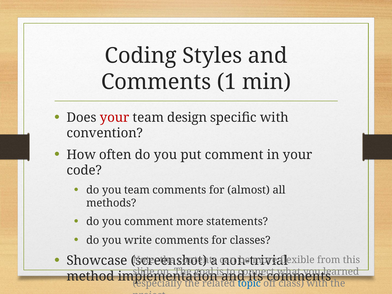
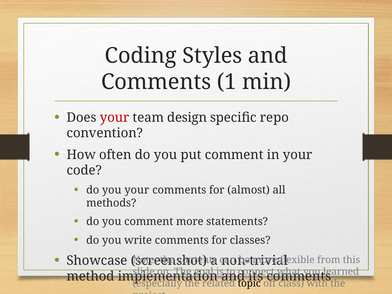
specific with: with -> repo
you team: team -> your
topic colour: blue -> black
